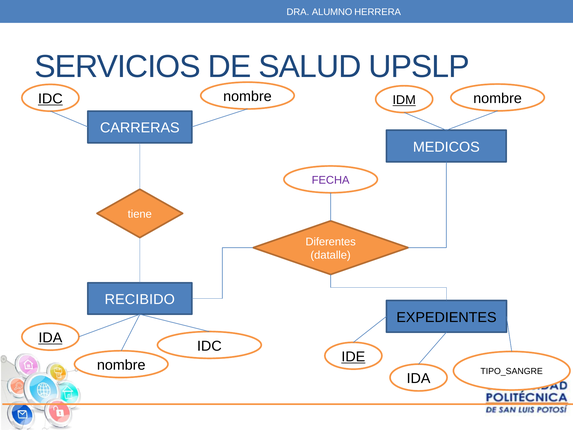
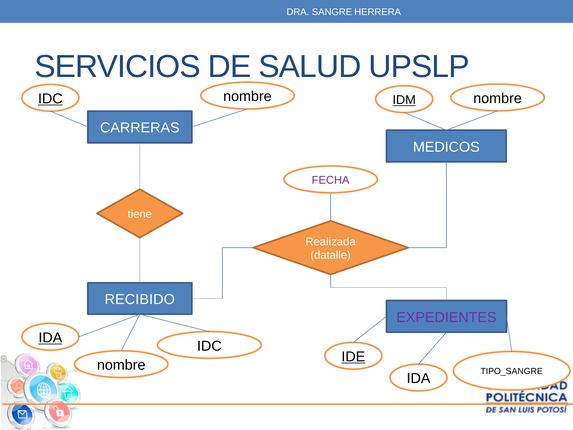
ALUMNO: ALUMNO -> SANGRE
Diferentes: Diferentes -> Realizada
EXPEDIENTES colour: black -> purple
